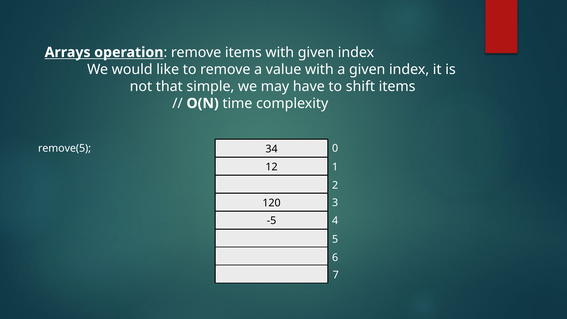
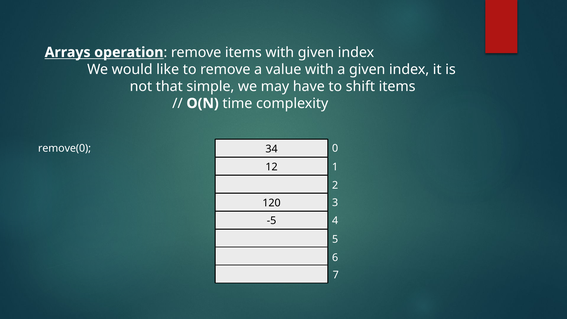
remove(5: remove(5 -> remove(0
